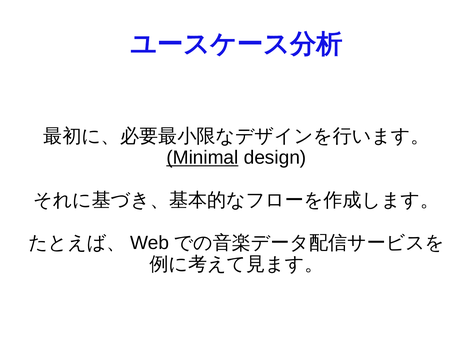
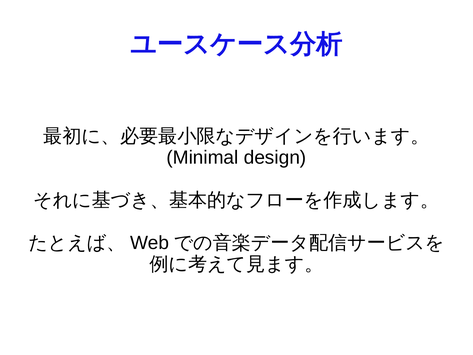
Minimal underline: present -> none
